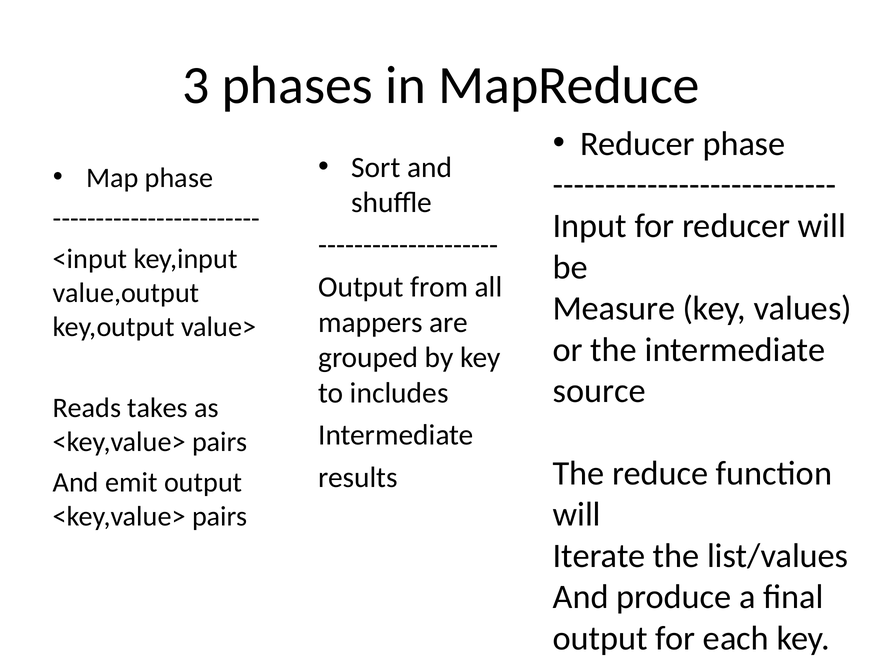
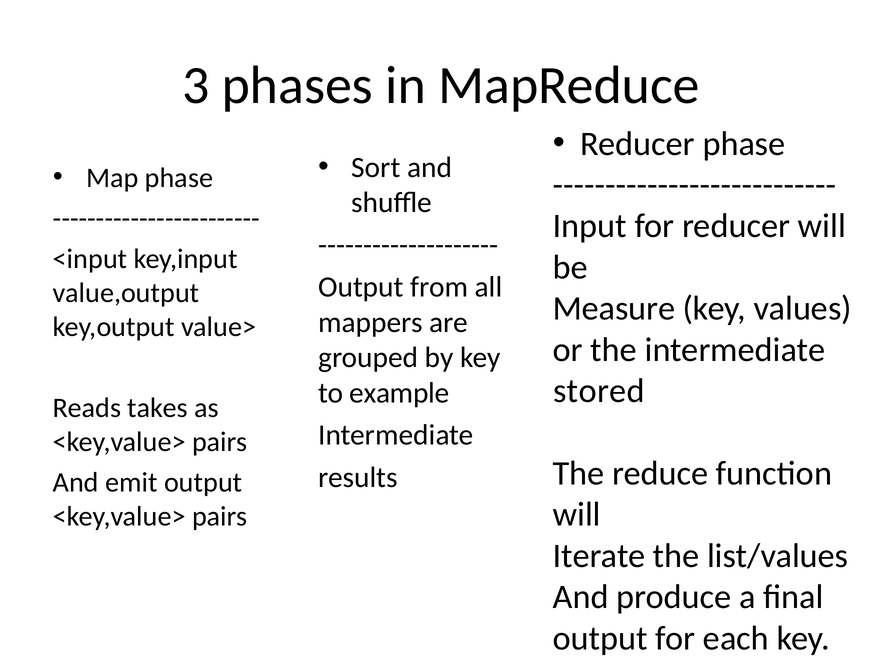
source: source -> stored
includes: includes -> example
